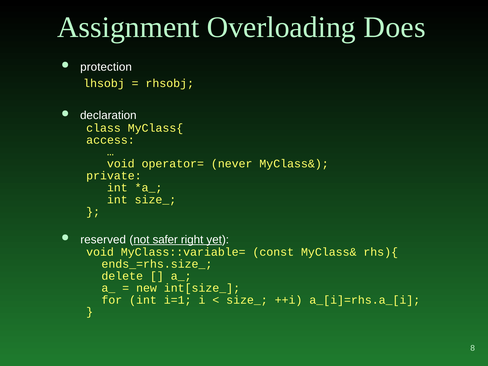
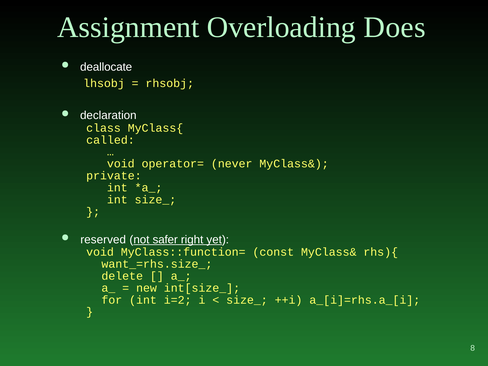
protection: protection -> deallocate
access: access -> called
MyClass::variable=: MyClass::variable= -> MyClass::function=
ends_=rhs.size_: ends_=rhs.size_ -> want_=rhs.size_
i=1: i=1 -> i=2
